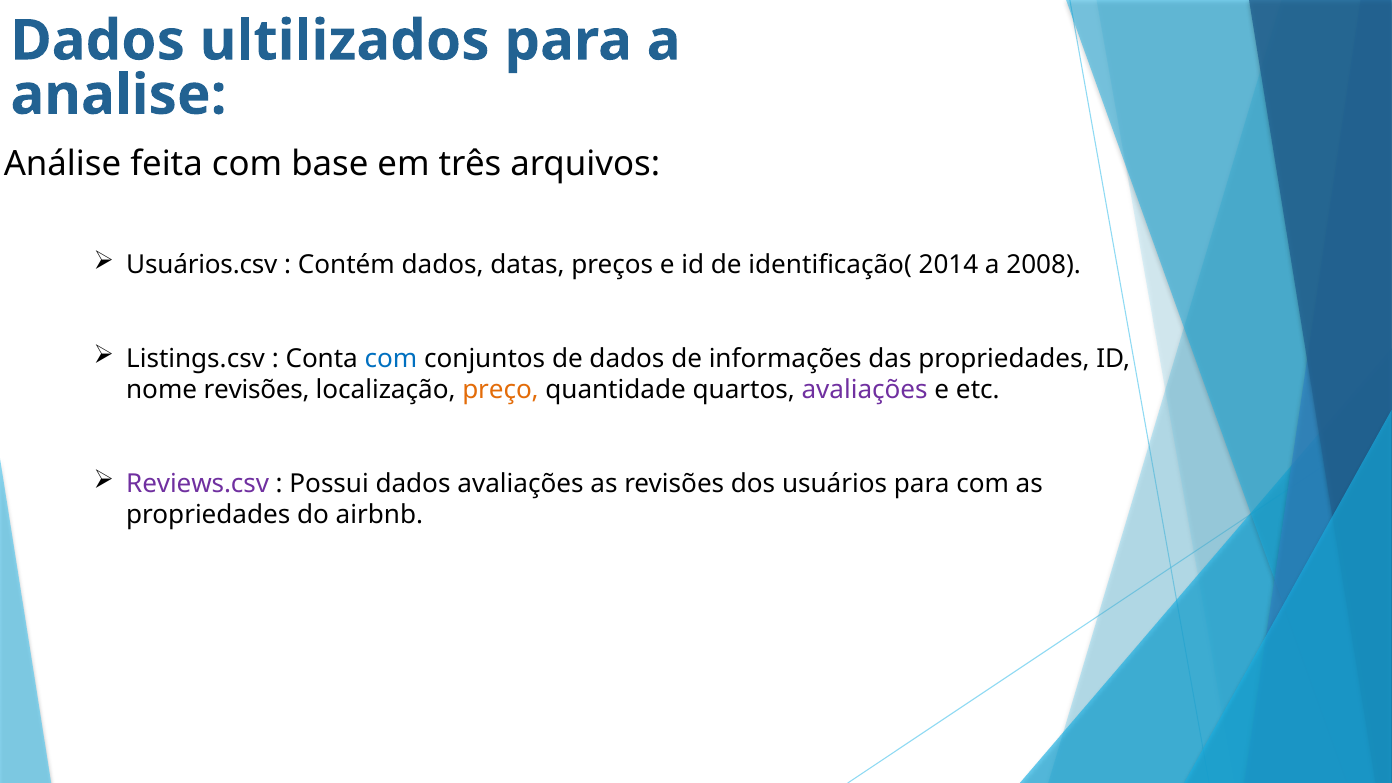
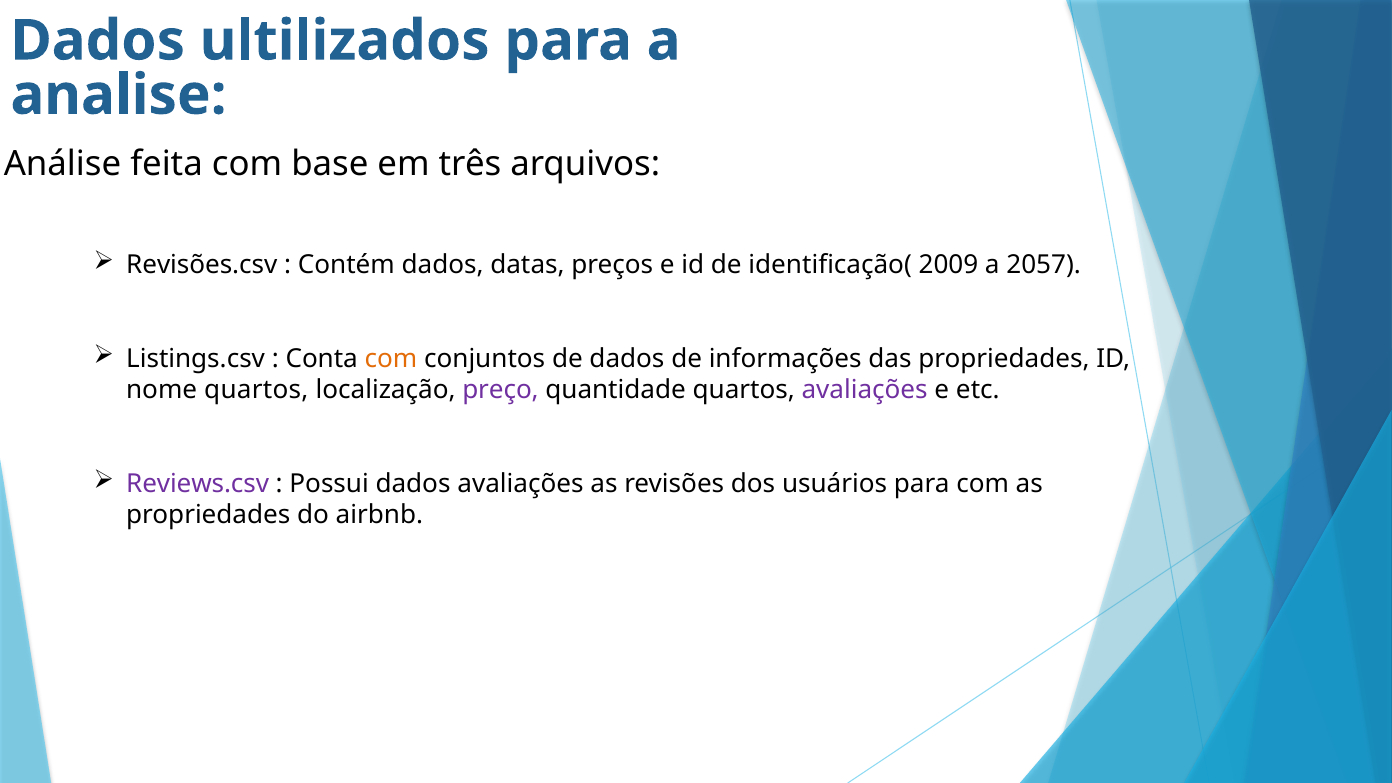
Usuários.csv: Usuários.csv -> Revisões.csv
2014: 2014 -> 2009
2008: 2008 -> 2057
com at (391, 359) colour: blue -> orange
nome revisões: revisões -> quartos
preço colour: orange -> purple
